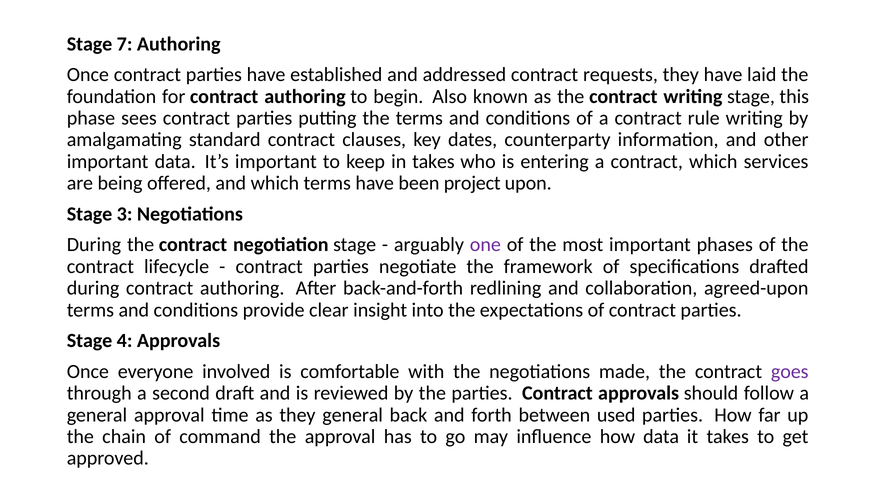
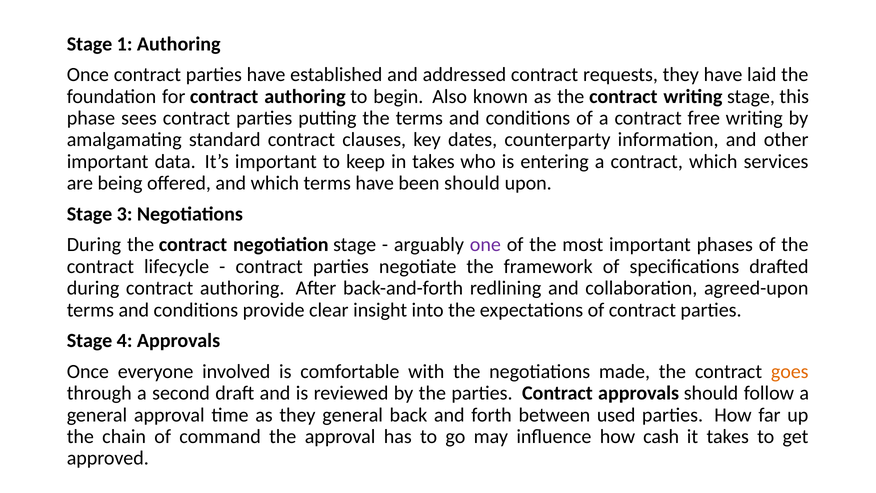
7: 7 -> 1
rule: rule -> free
been project: project -> should
goes colour: purple -> orange
how data: data -> cash
